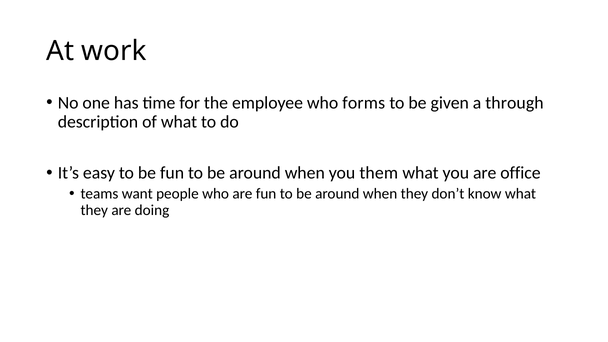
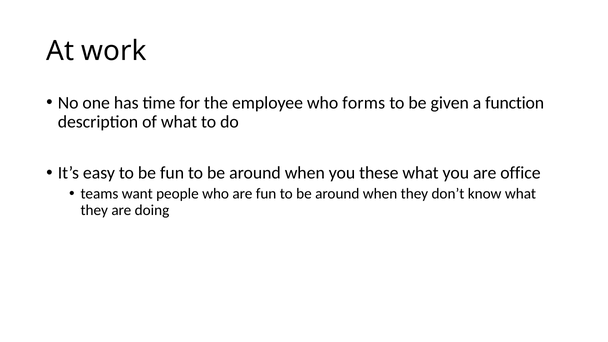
through: through -> function
them: them -> these
